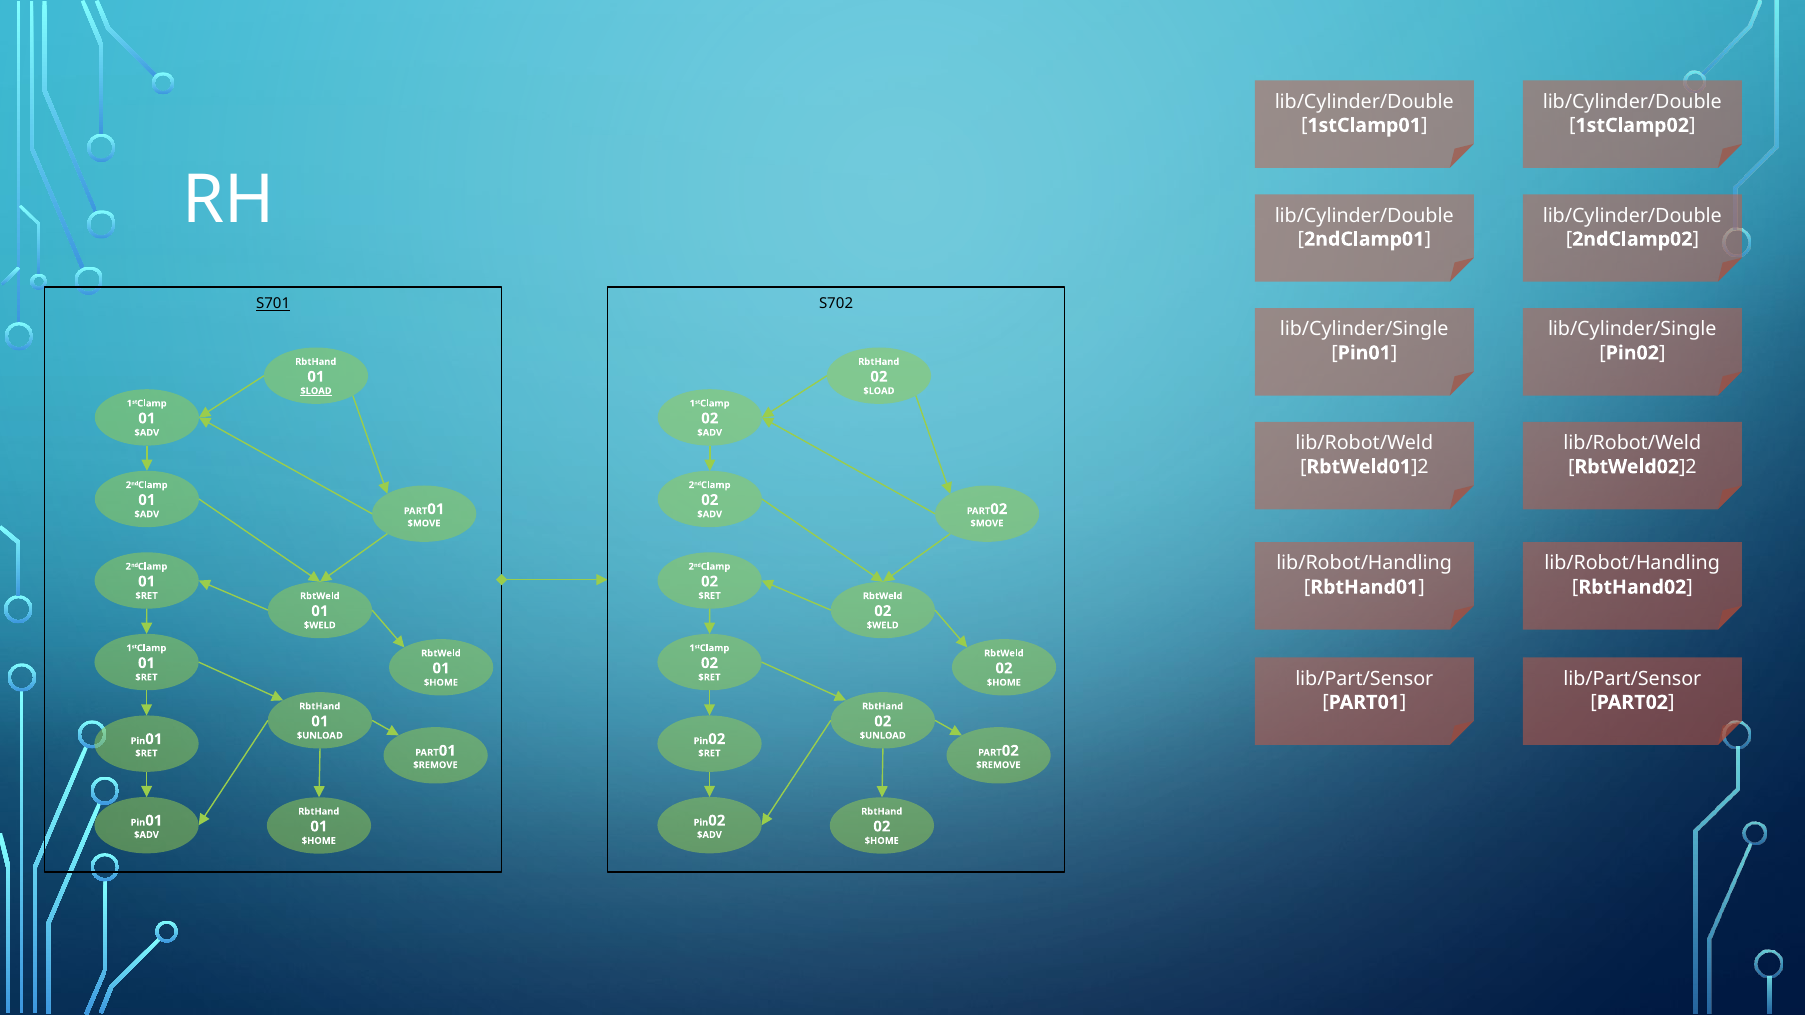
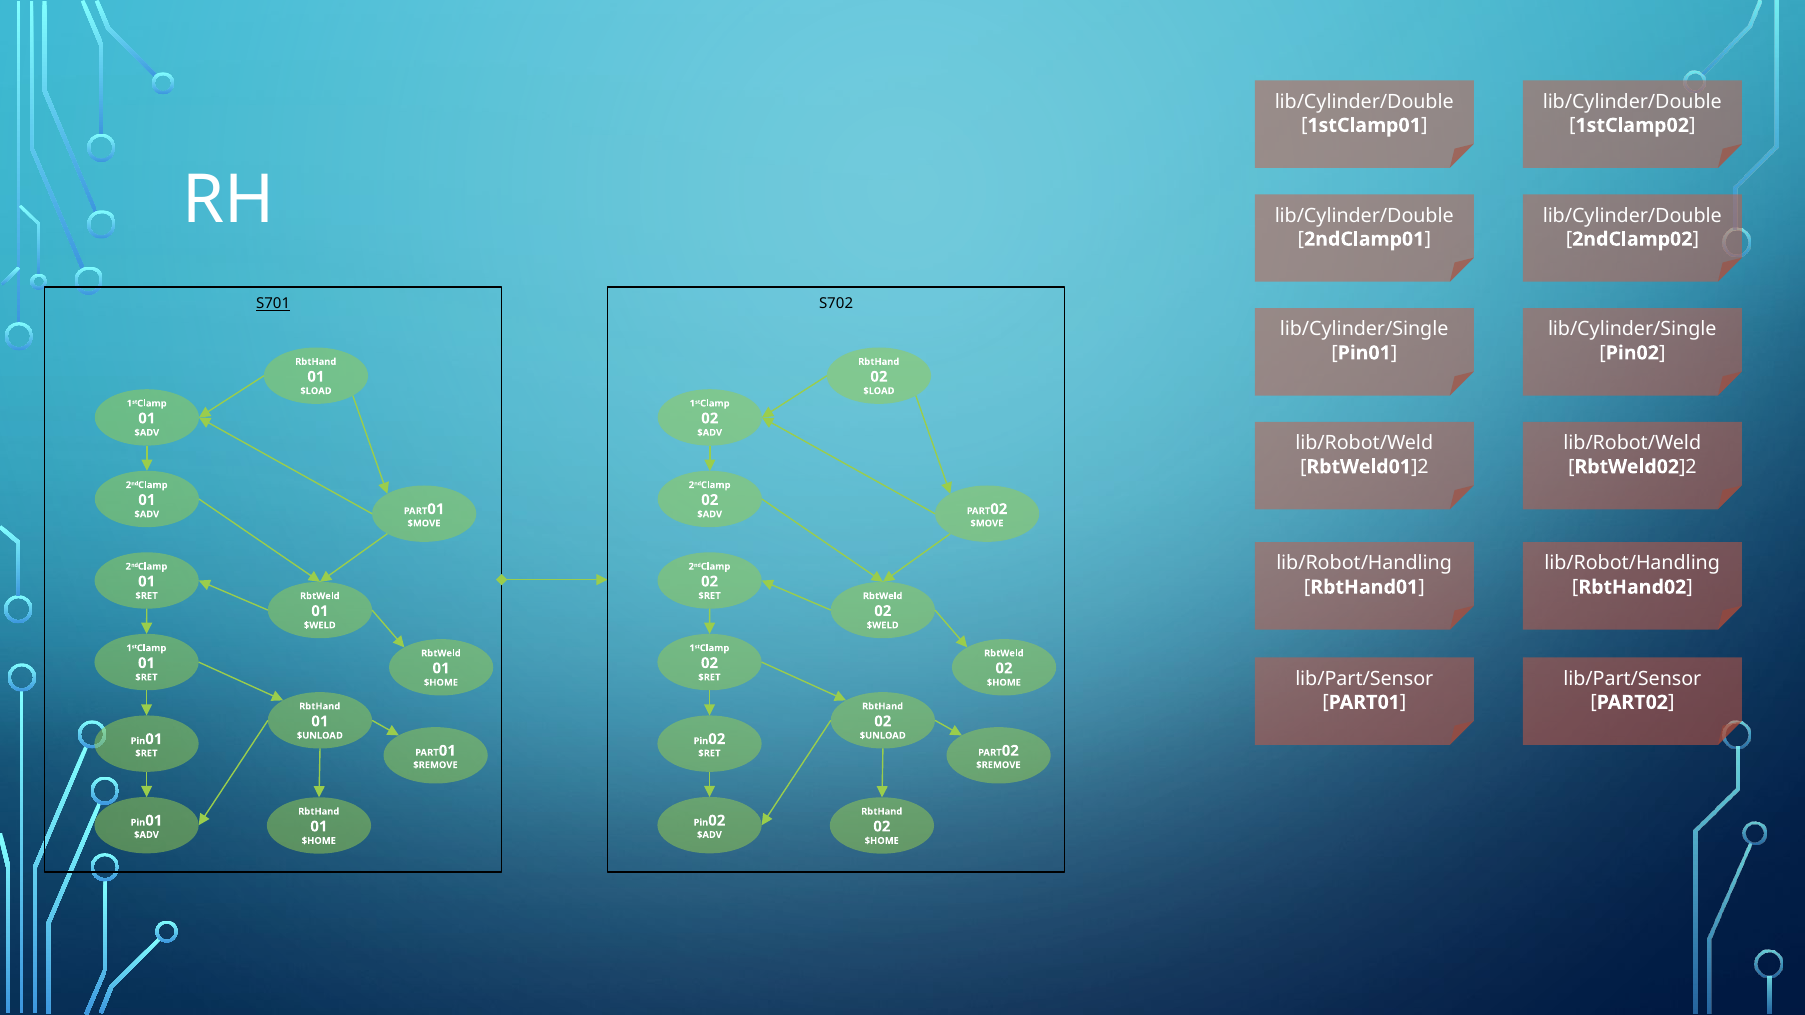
$LOAD at (316, 391) underline: present -> none
